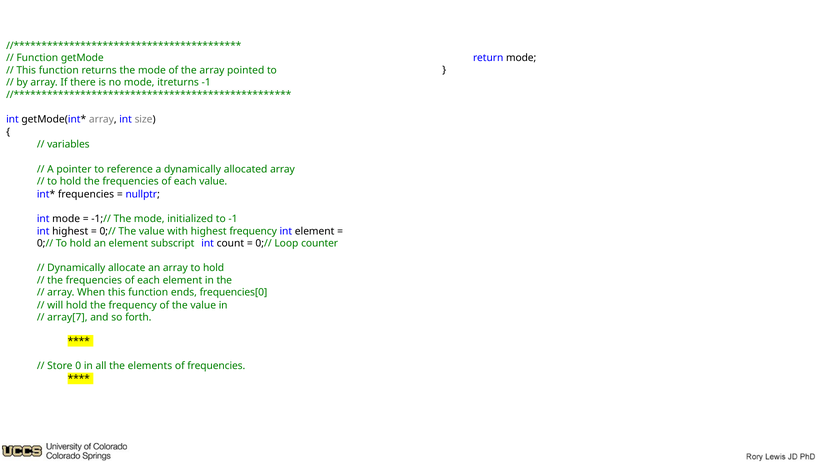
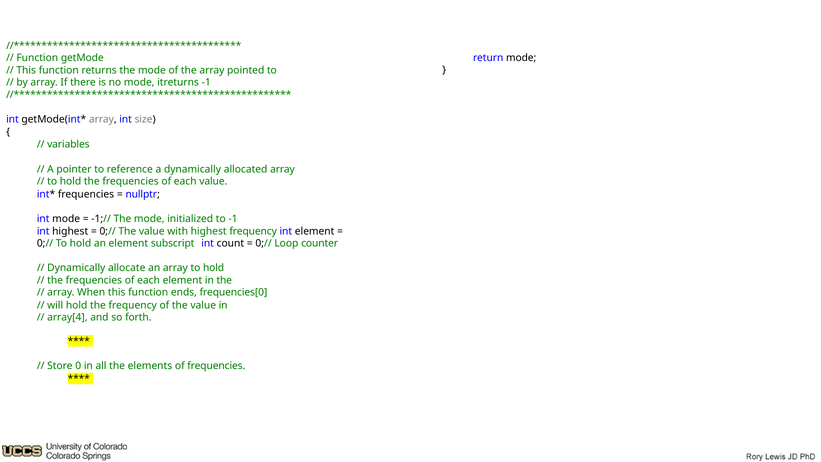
array[7: array[7 -> array[4
